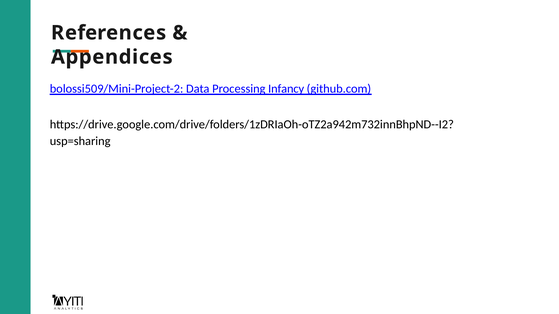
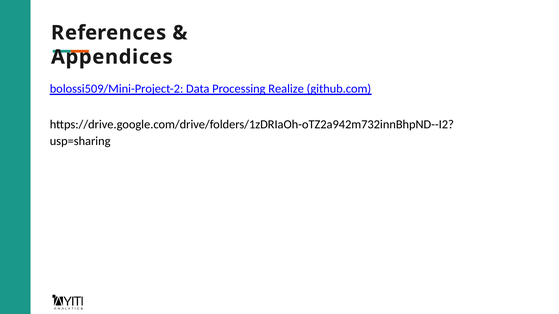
Infancy: Infancy -> Realize
